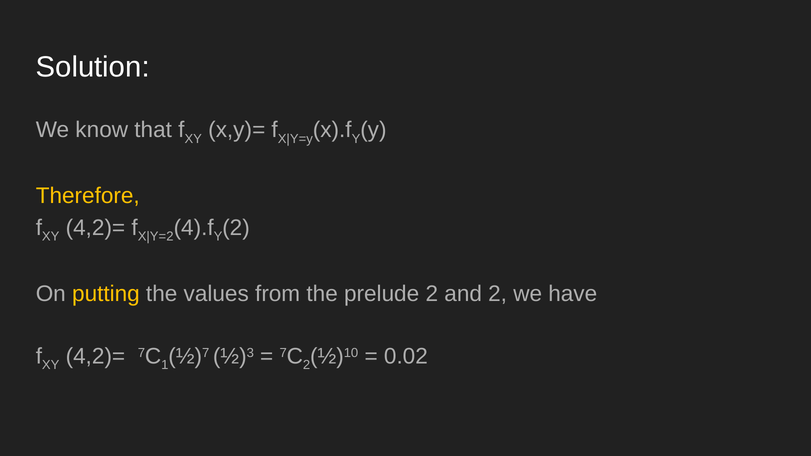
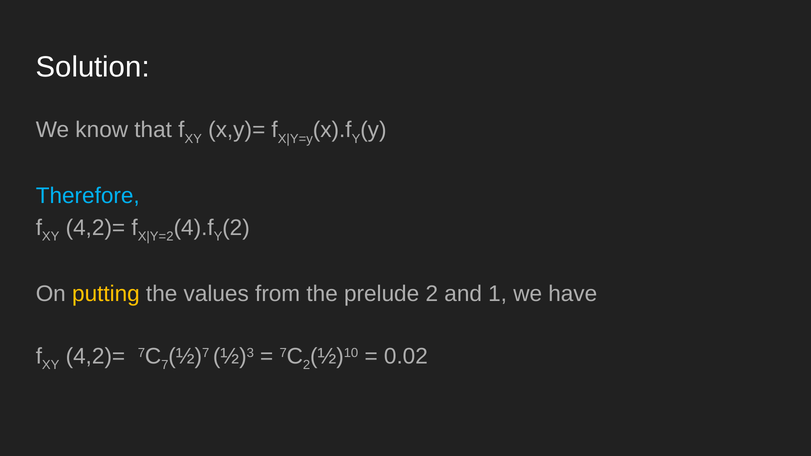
Therefore colour: yellow -> light blue
and 2: 2 -> 1
1: 1 -> 7
